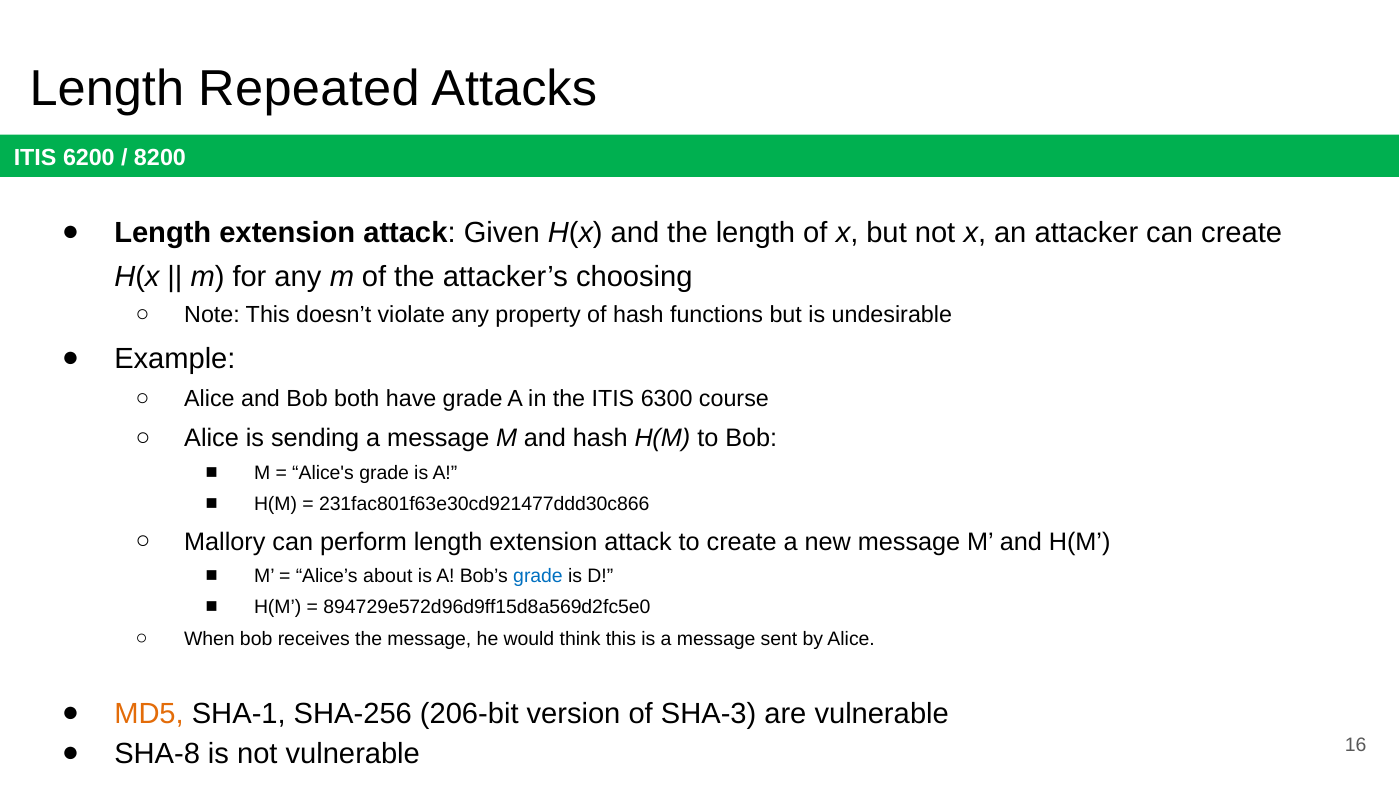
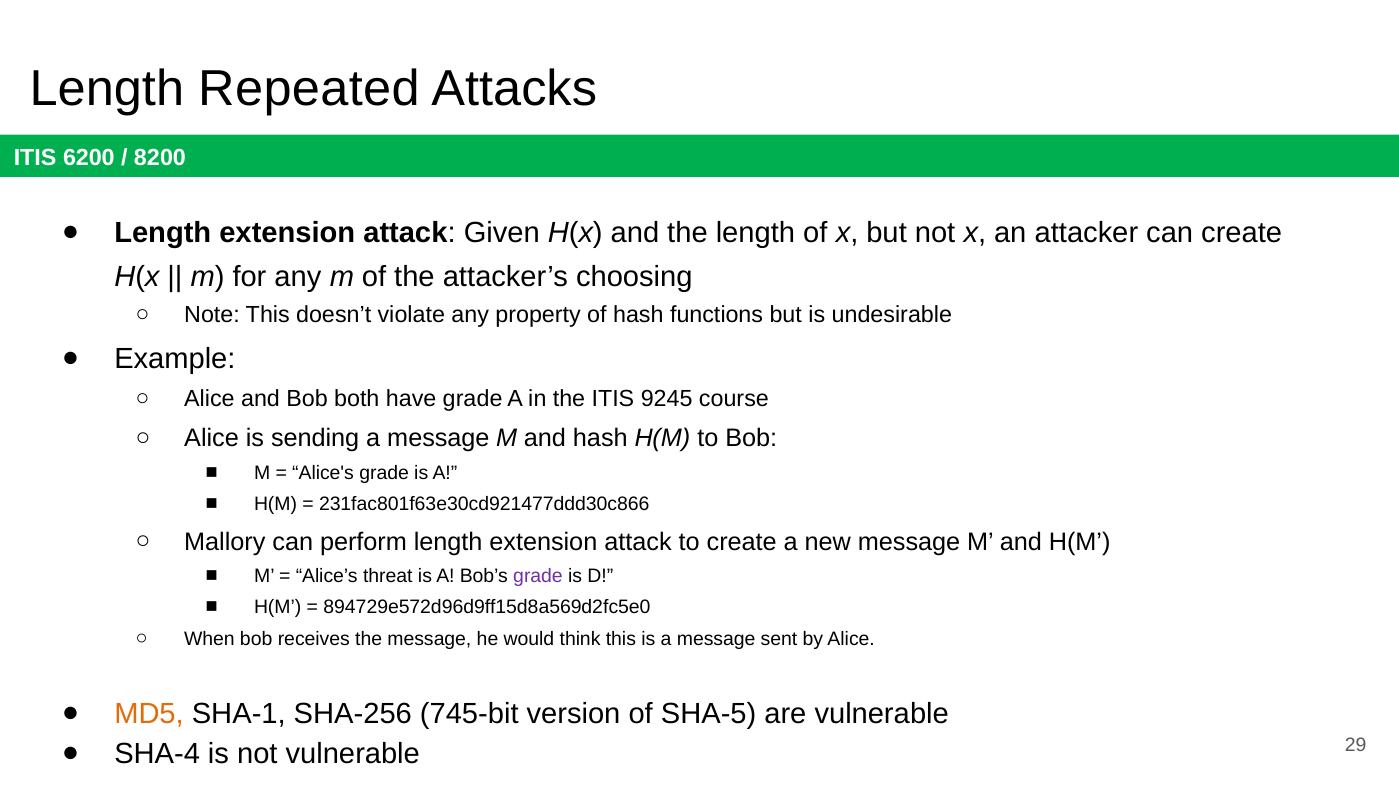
6300: 6300 -> 9245
about: about -> threat
grade at (538, 576) colour: blue -> purple
206-bit: 206-bit -> 745-bit
SHA-3: SHA-3 -> SHA-5
SHA-8: SHA-8 -> SHA-4
16: 16 -> 29
